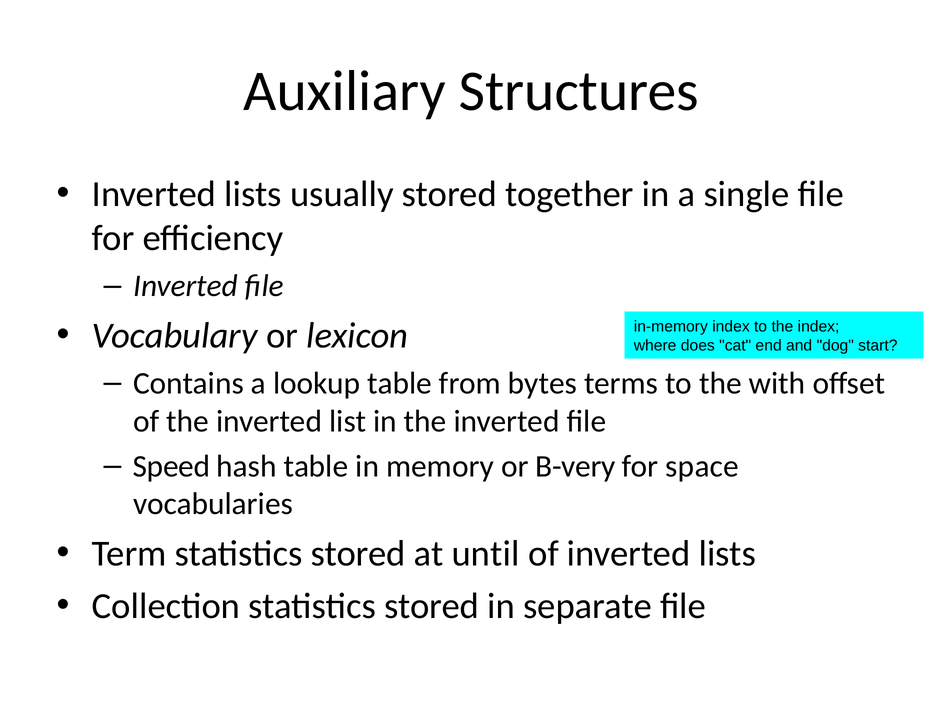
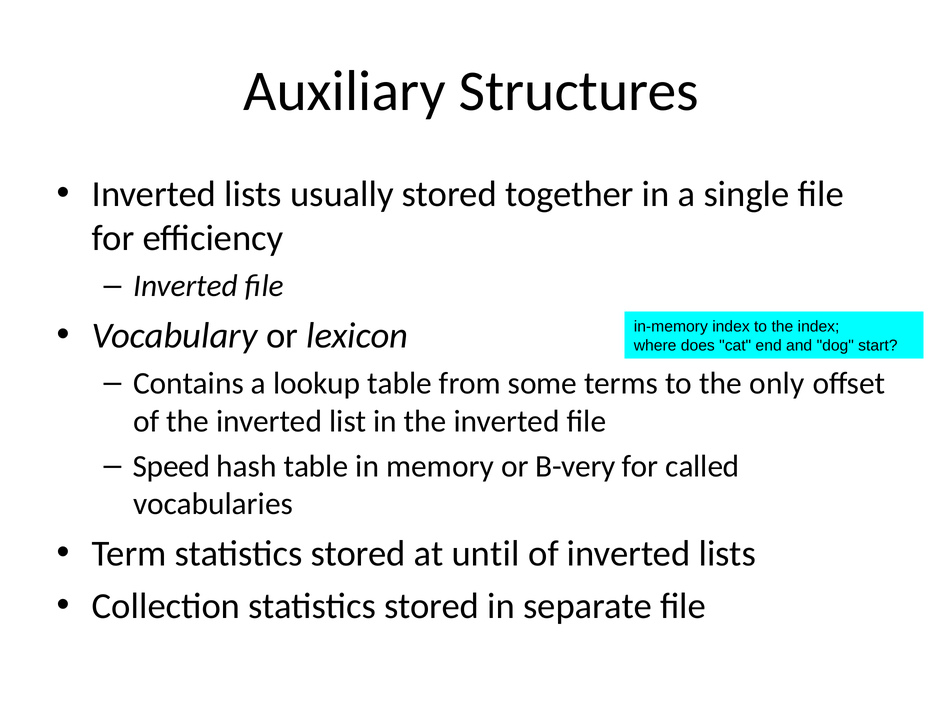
bytes: bytes -> some
with: with -> only
space: space -> called
